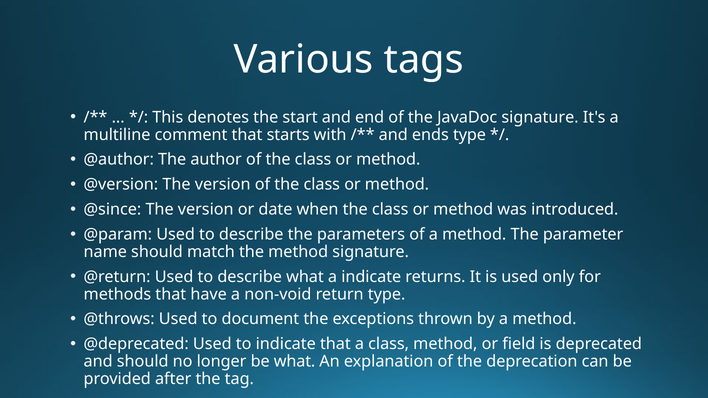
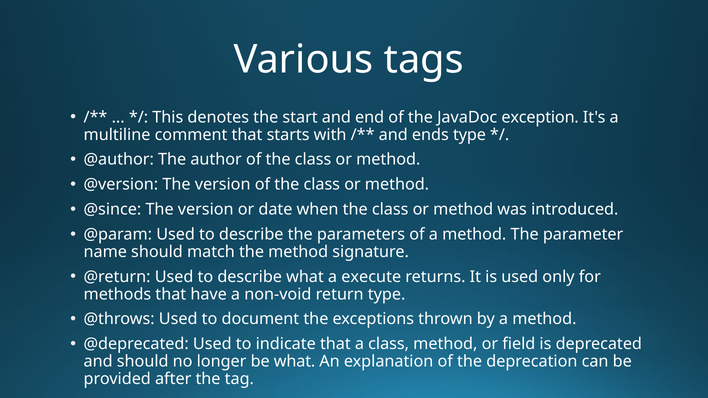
JavaDoc signature: signature -> exception
a indicate: indicate -> execute
